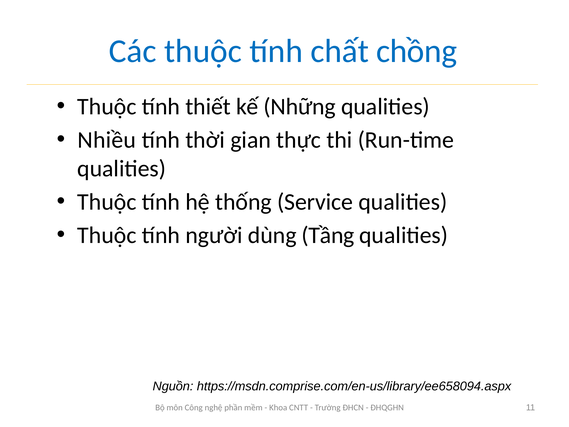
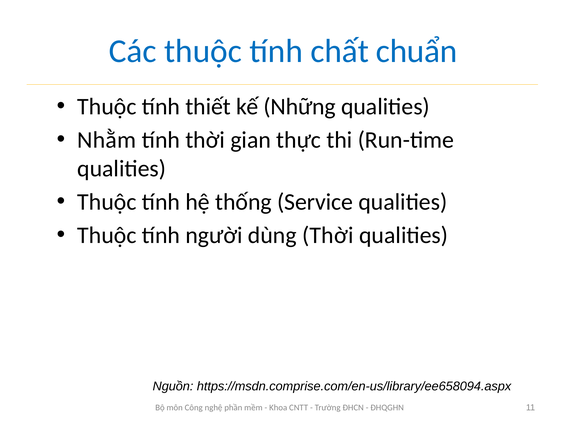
chồng: chồng -> chuẩn
Nhiều: Nhiều -> Nhằm
dùng Tầng: Tầng -> Thời
